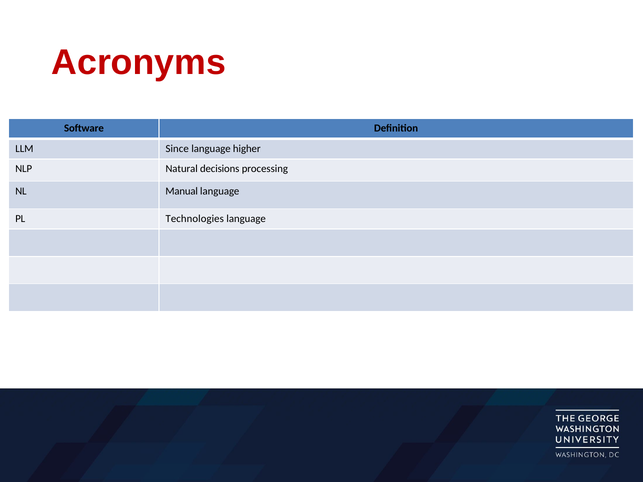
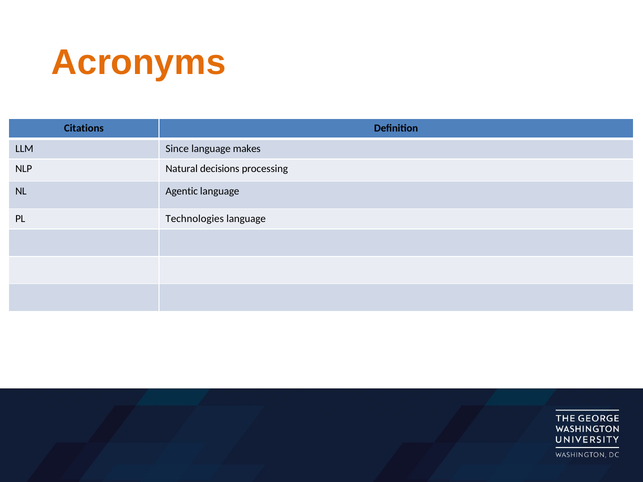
Acronyms colour: red -> orange
Software: Software -> Citations
higher: higher -> makes
Manual: Manual -> Agentic
